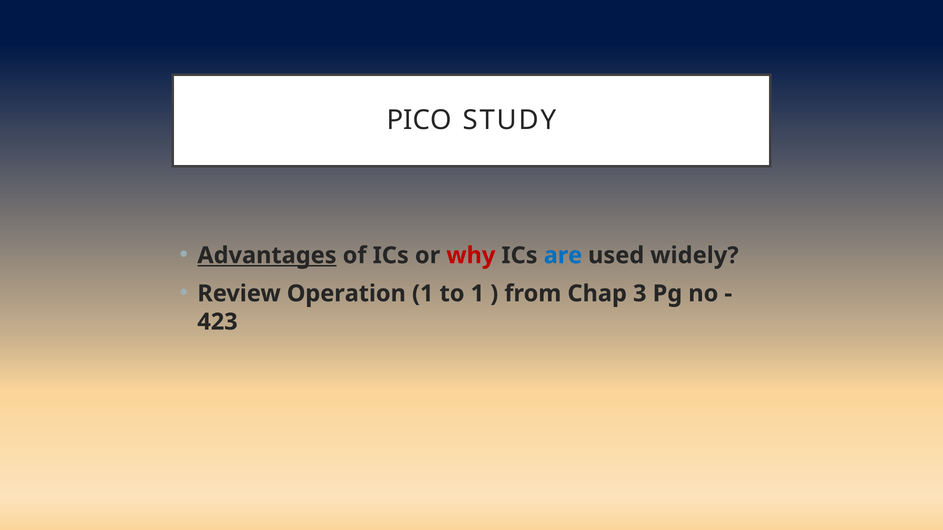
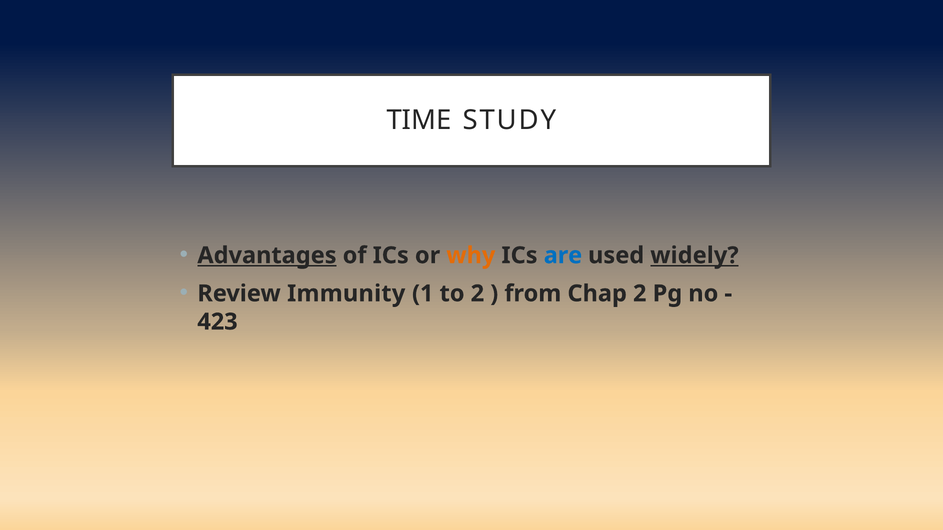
PICO: PICO -> TIME
why colour: red -> orange
widely underline: none -> present
Operation: Operation -> Immunity
to 1: 1 -> 2
Chap 3: 3 -> 2
